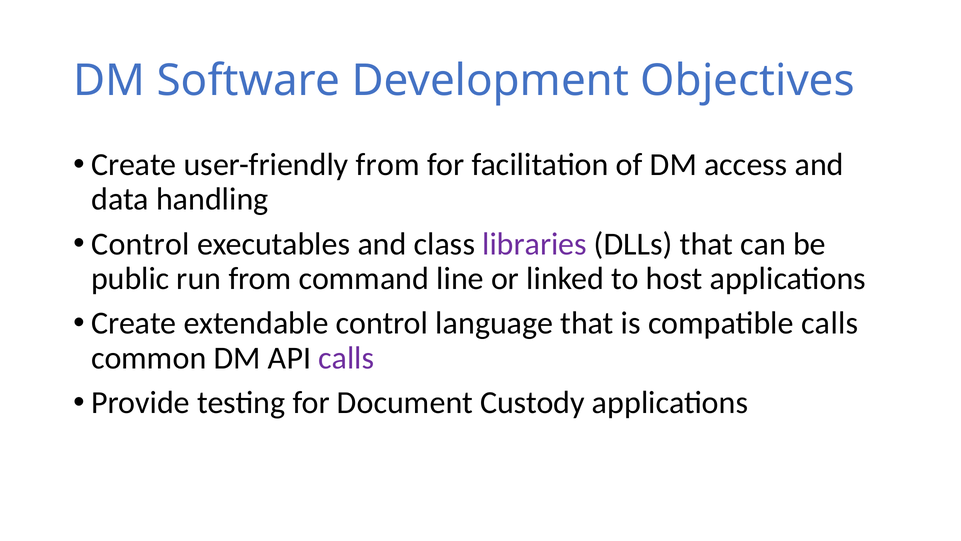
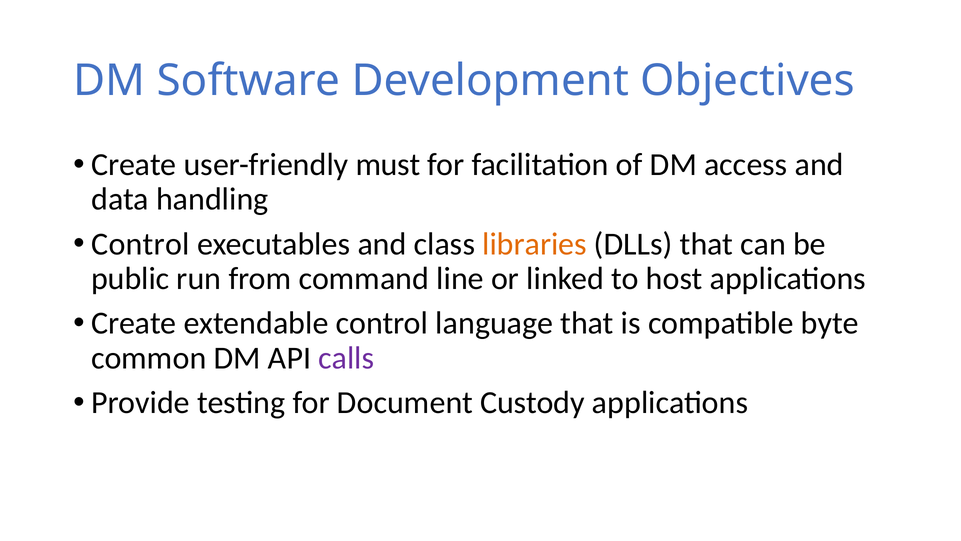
user-friendly from: from -> must
libraries colour: purple -> orange
compatible calls: calls -> byte
